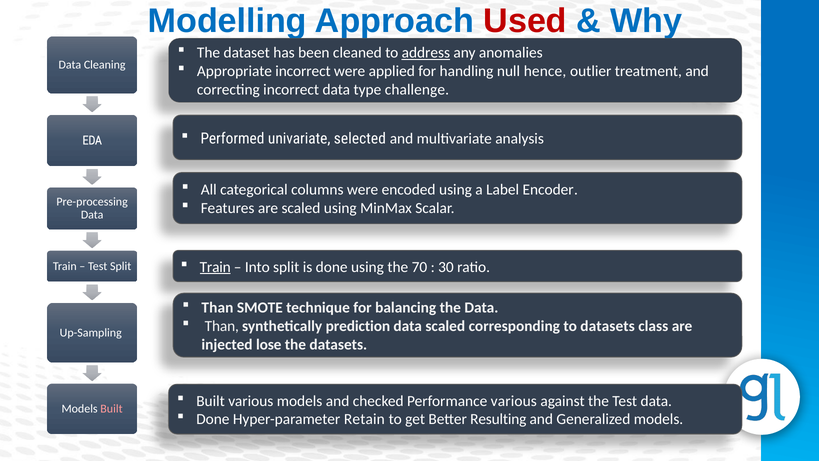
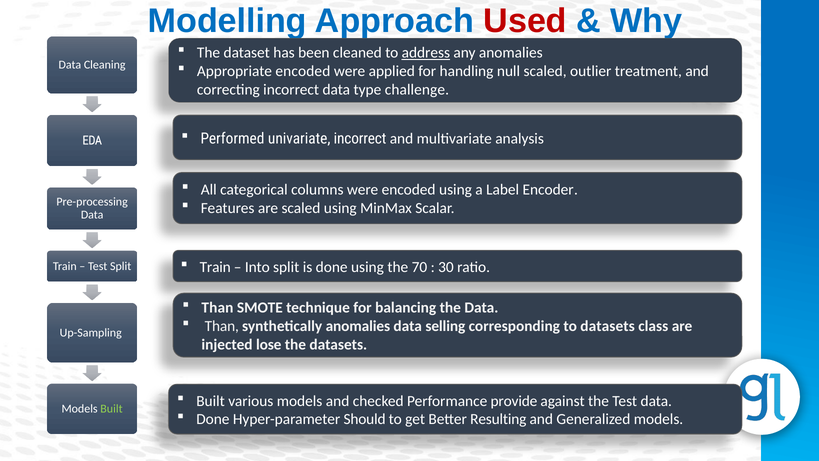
Appropriate incorrect: incorrect -> encoded
null hence: hence -> scaled
univariate selected: selected -> incorrect
Train at (215, 267) underline: present -> none
synthetically prediction: prediction -> anomalies
data scaled: scaled -> selling
Performance various: various -> provide
Built at (111, 408) colour: pink -> light green
Retain: Retain -> Should
